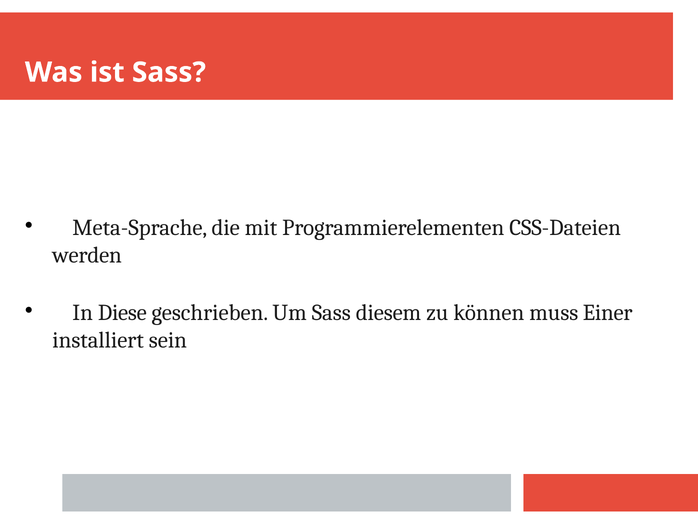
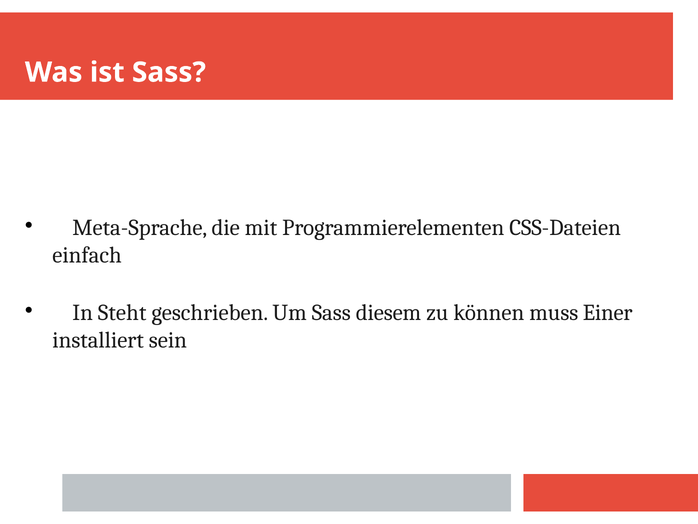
werden: werden -> einfach
Diese: Diese -> Steht
